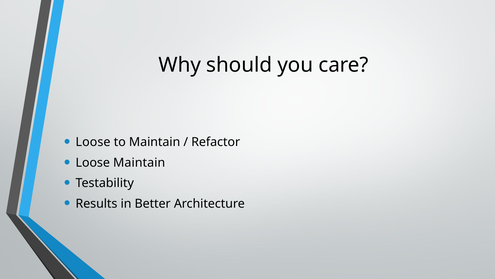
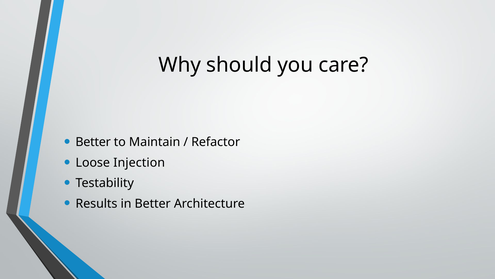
Loose at (93, 142): Loose -> Better
Loose Maintain: Maintain -> Injection
